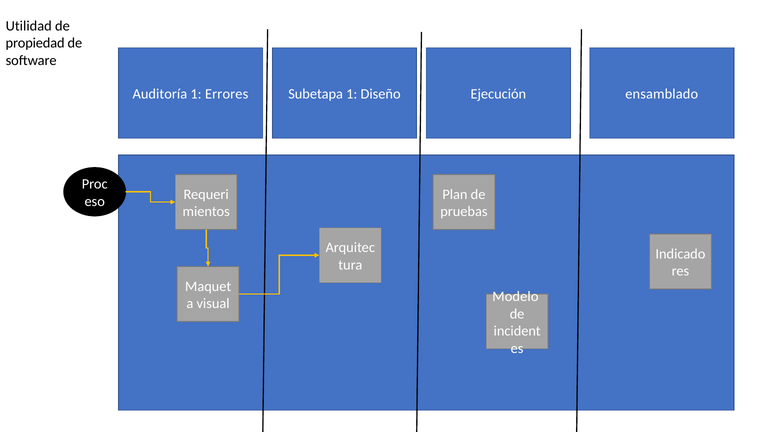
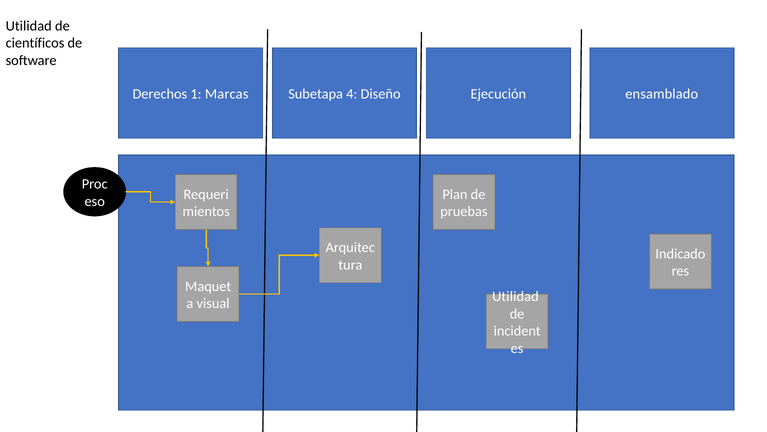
propiedad: propiedad -> científicos
Auditoría: Auditoría -> Derechos
Errores: Errores -> Marcas
Subetapa 1: 1 -> 4
Modelo at (515, 296): Modelo -> Utilidad
